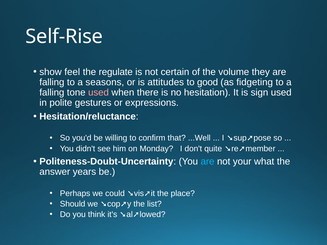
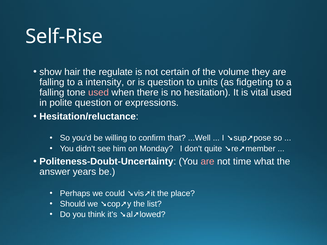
feel: feel -> hair
seasons: seasons -> intensity
is attitudes: attitudes -> question
good: good -> units
sign: sign -> vital
polite gestures: gestures -> question
are at (208, 162) colour: light blue -> pink
your: your -> time
